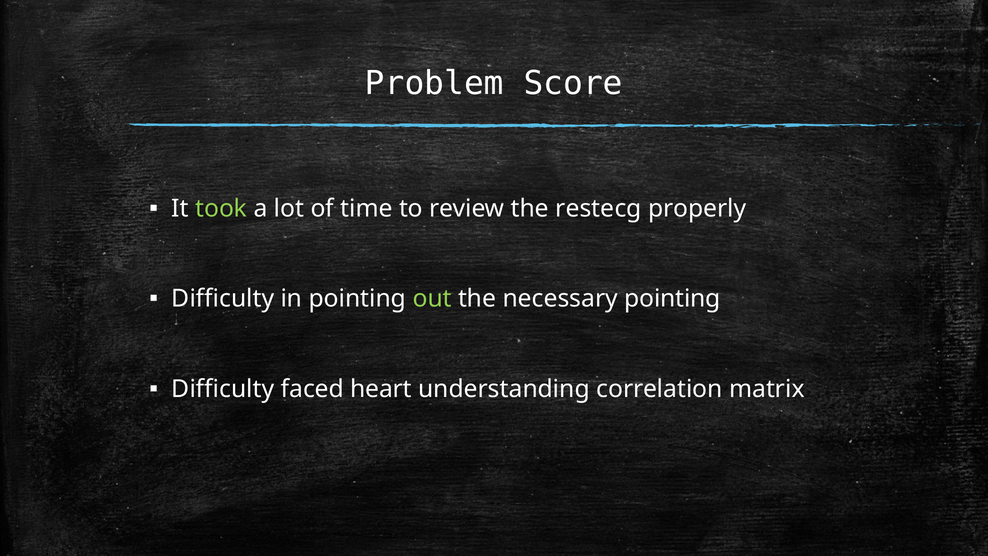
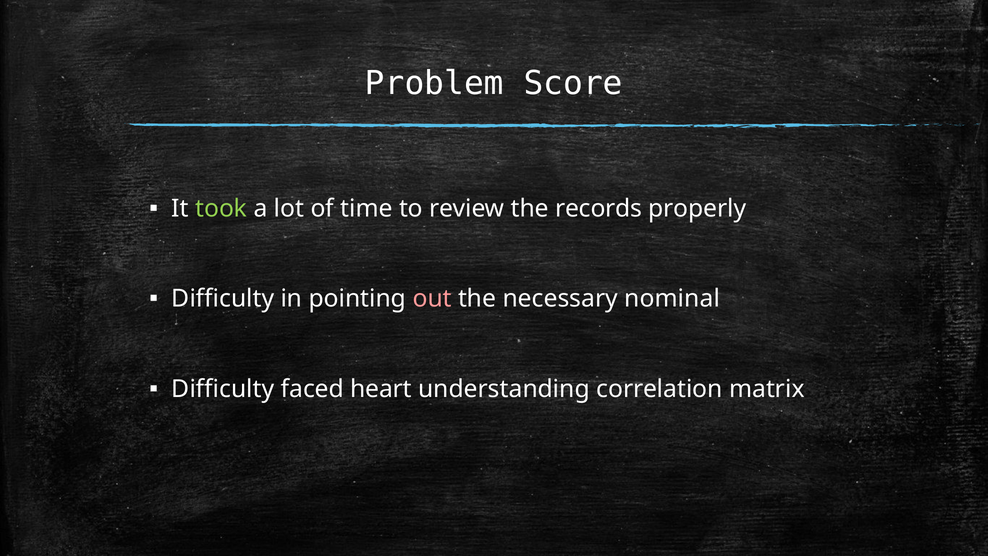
restecg: restecg -> records
out colour: light green -> pink
necessary pointing: pointing -> nominal
